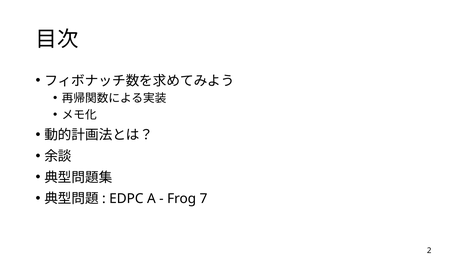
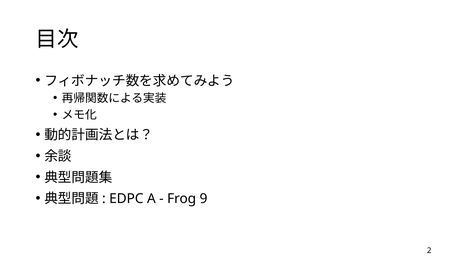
7: 7 -> 9
